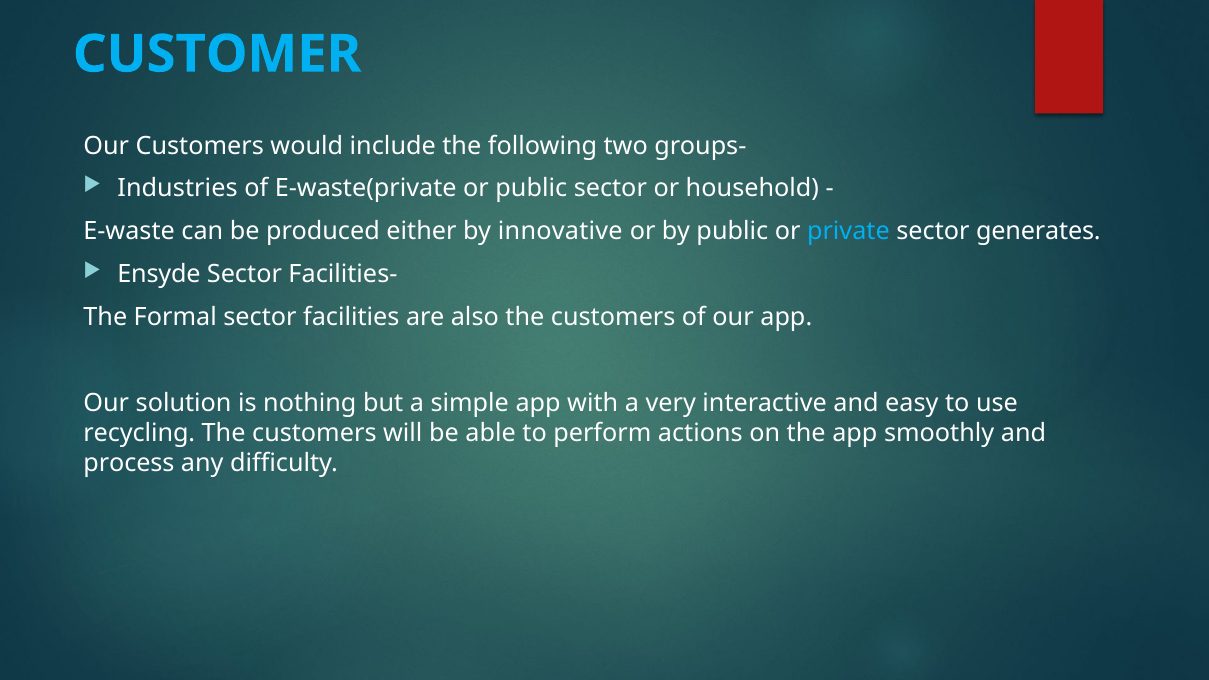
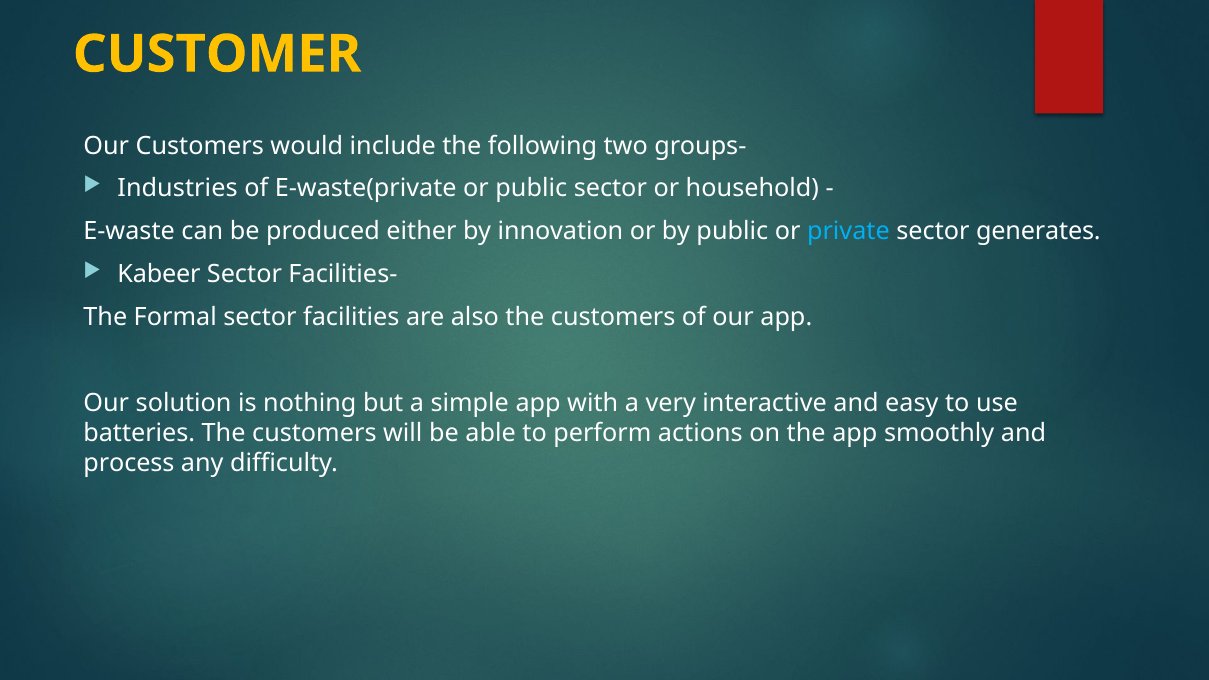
CUSTOMER colour: light blue -> yellow
innovative: innovative -> innovation
Ensyde: Ensyde -> Kabeer
recycling: recycling -> batteries
